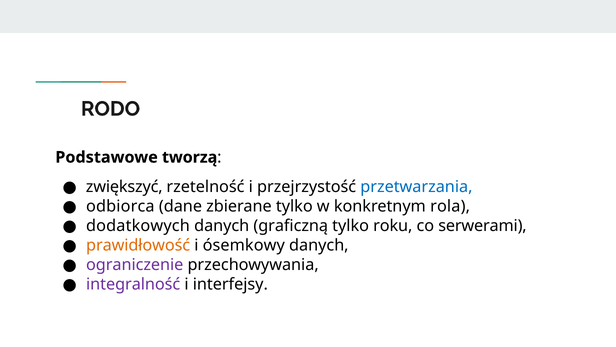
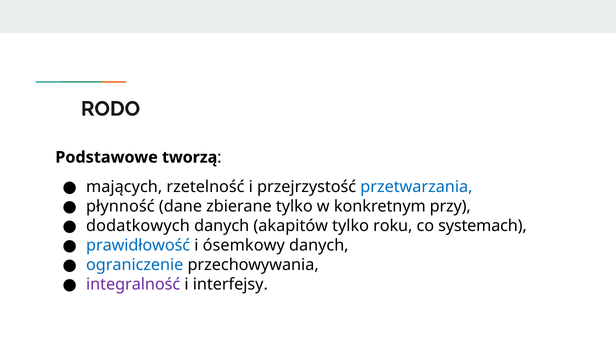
zwiększyć: zwiększyć -> mających
odbiorca: odbiorca -> płynność
rola: rola -> przy
graficzną: graficzną -> akapitów
serwerami: serwerami -> systemach
prawidłowość colour: orange -> blue
ograniczenie colour: purple -> blue
